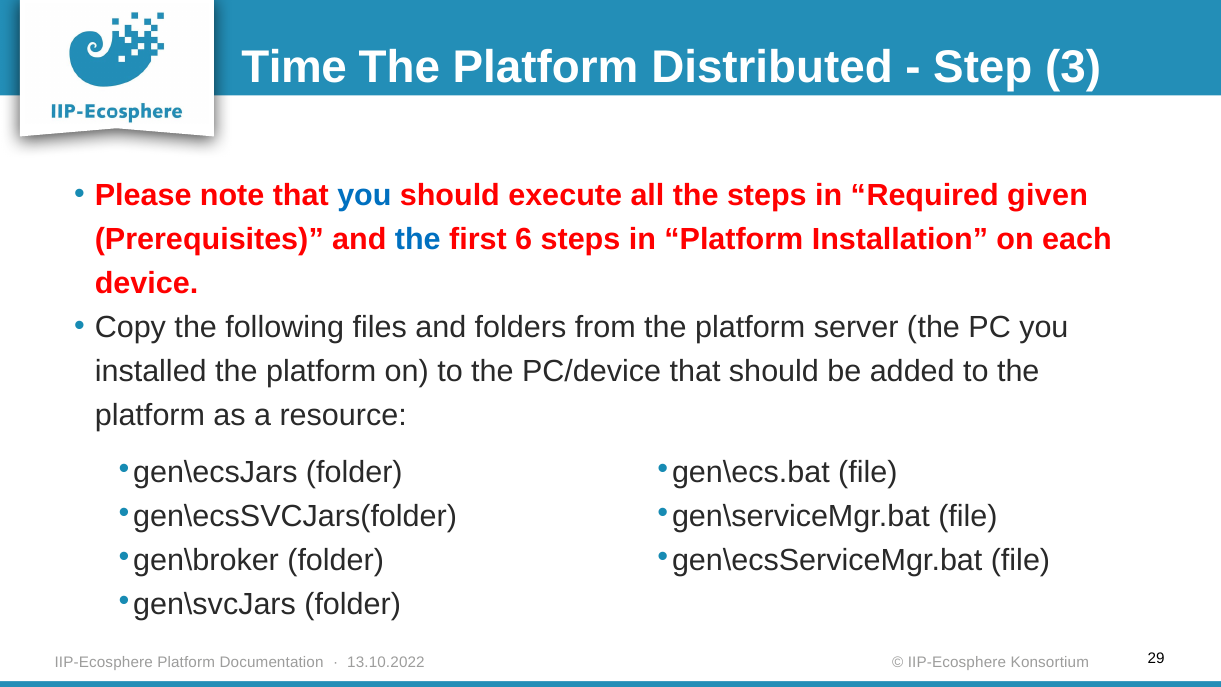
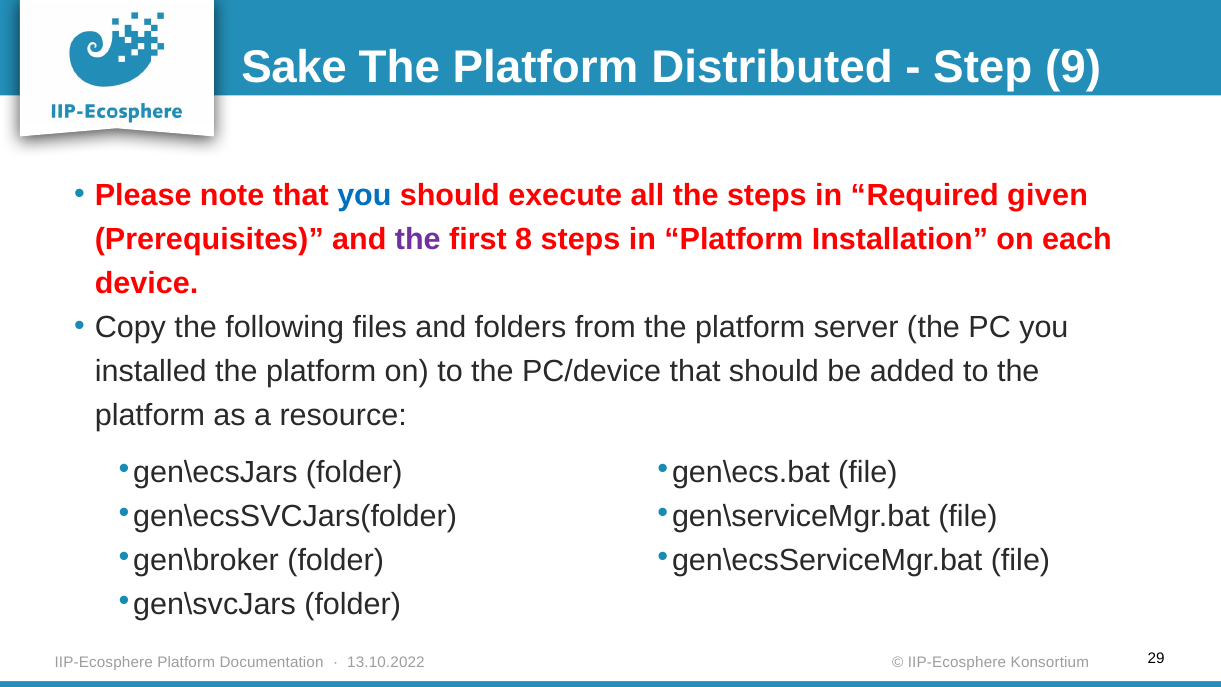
Time: Time -> Sake
3: 3 -> 9
the at (418, 239) colour: blue -> purple
6: 6 -> 8
